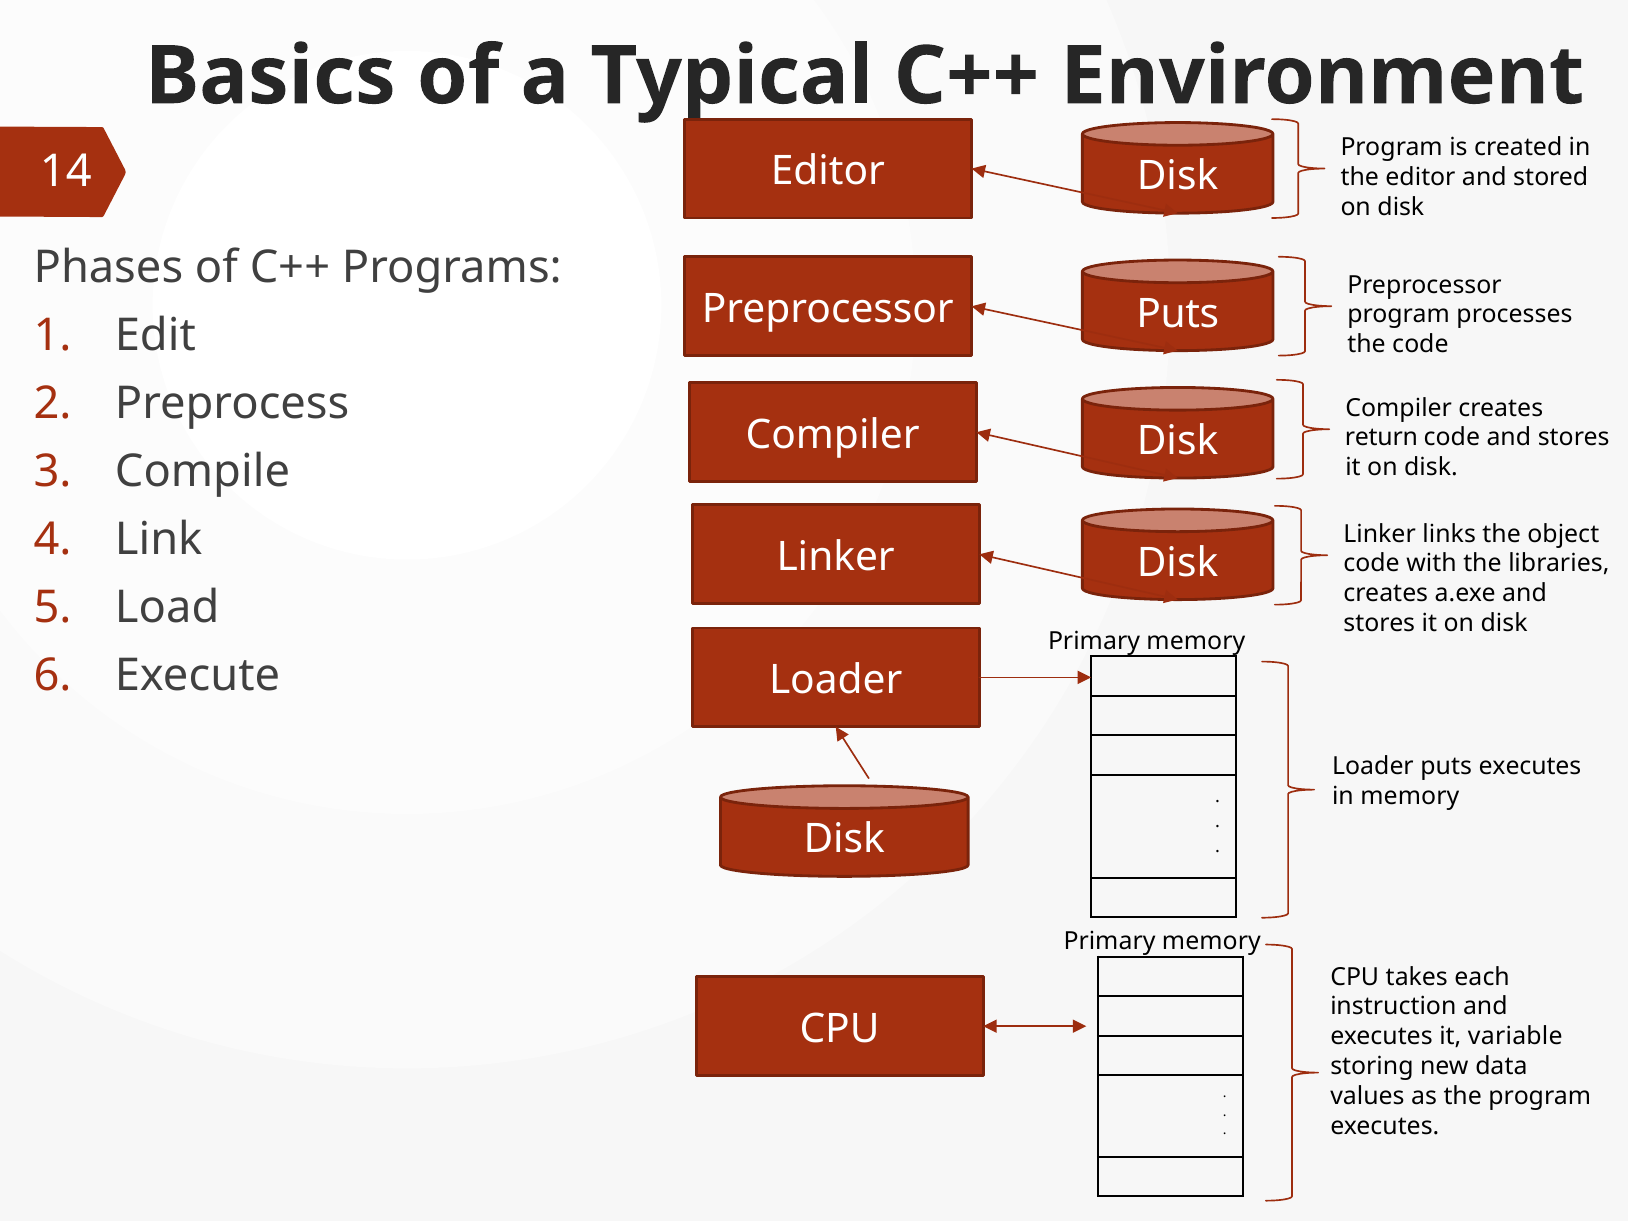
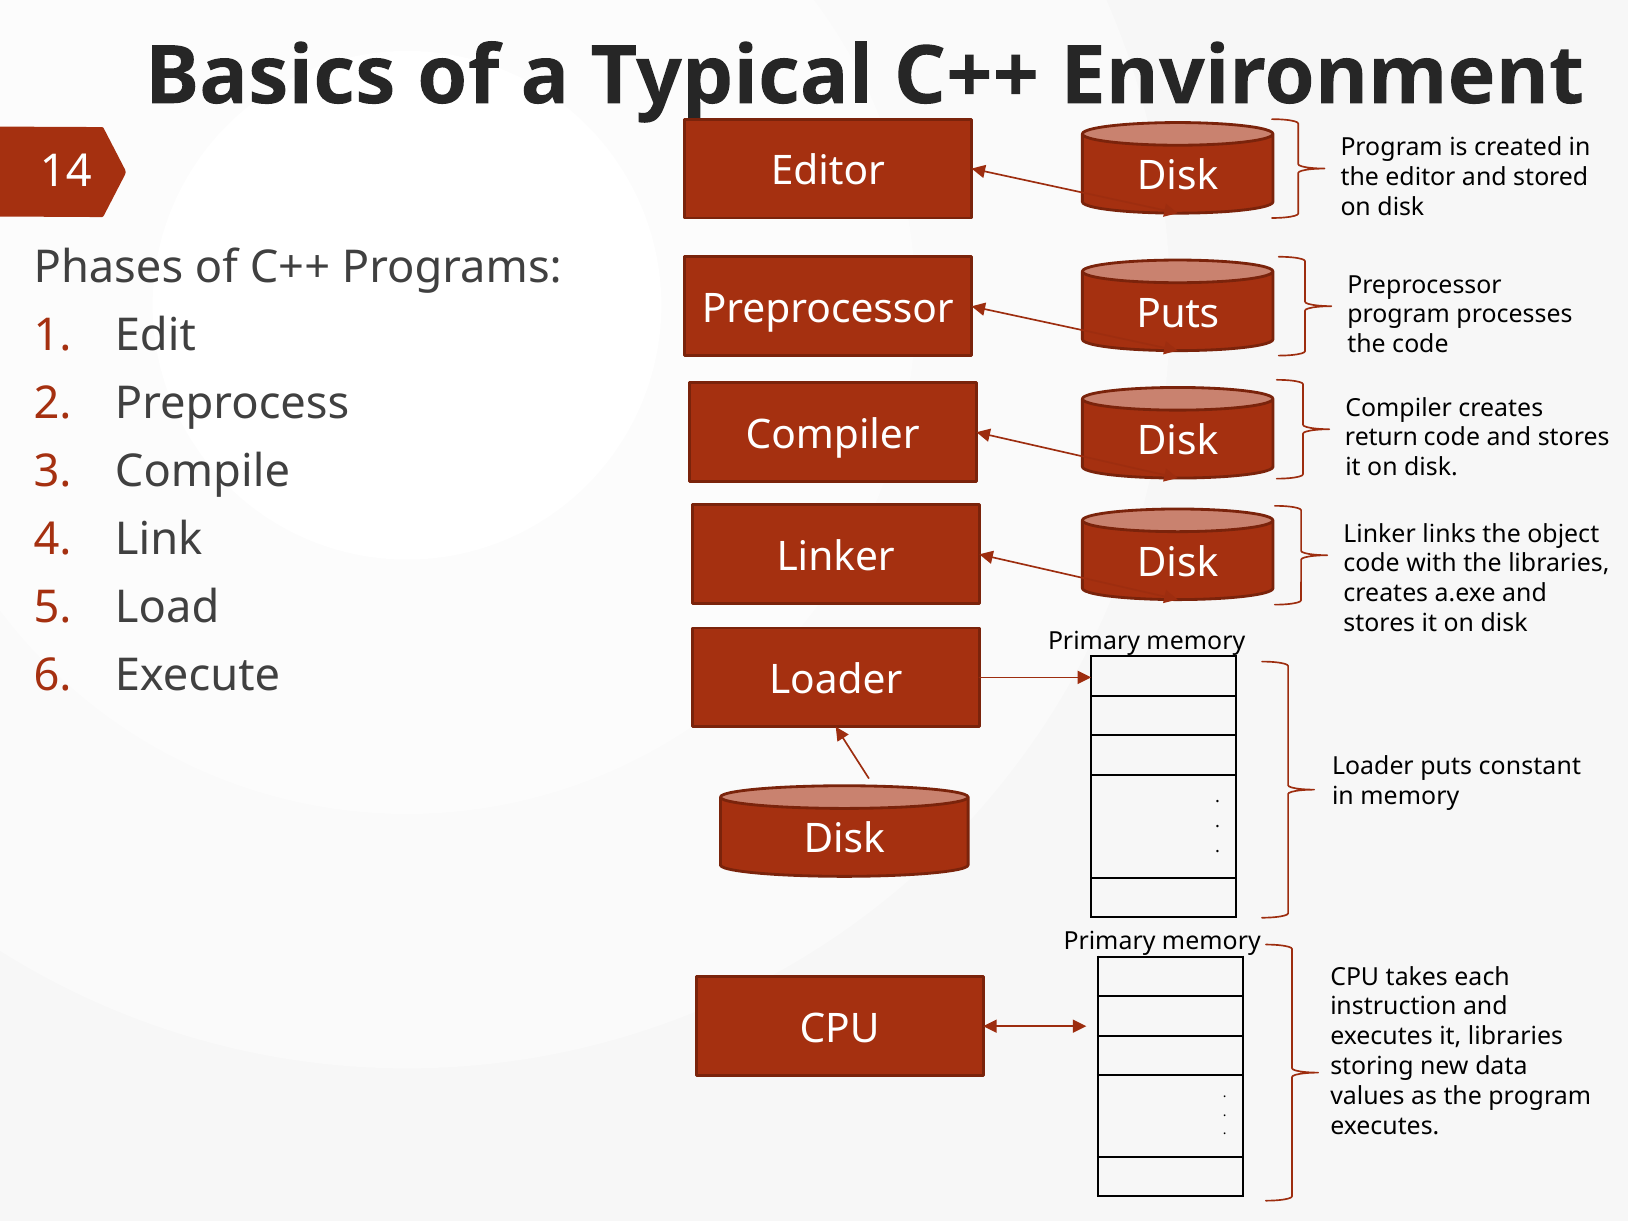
puts executes: executes -> constant
it variable: variable -> libraries
